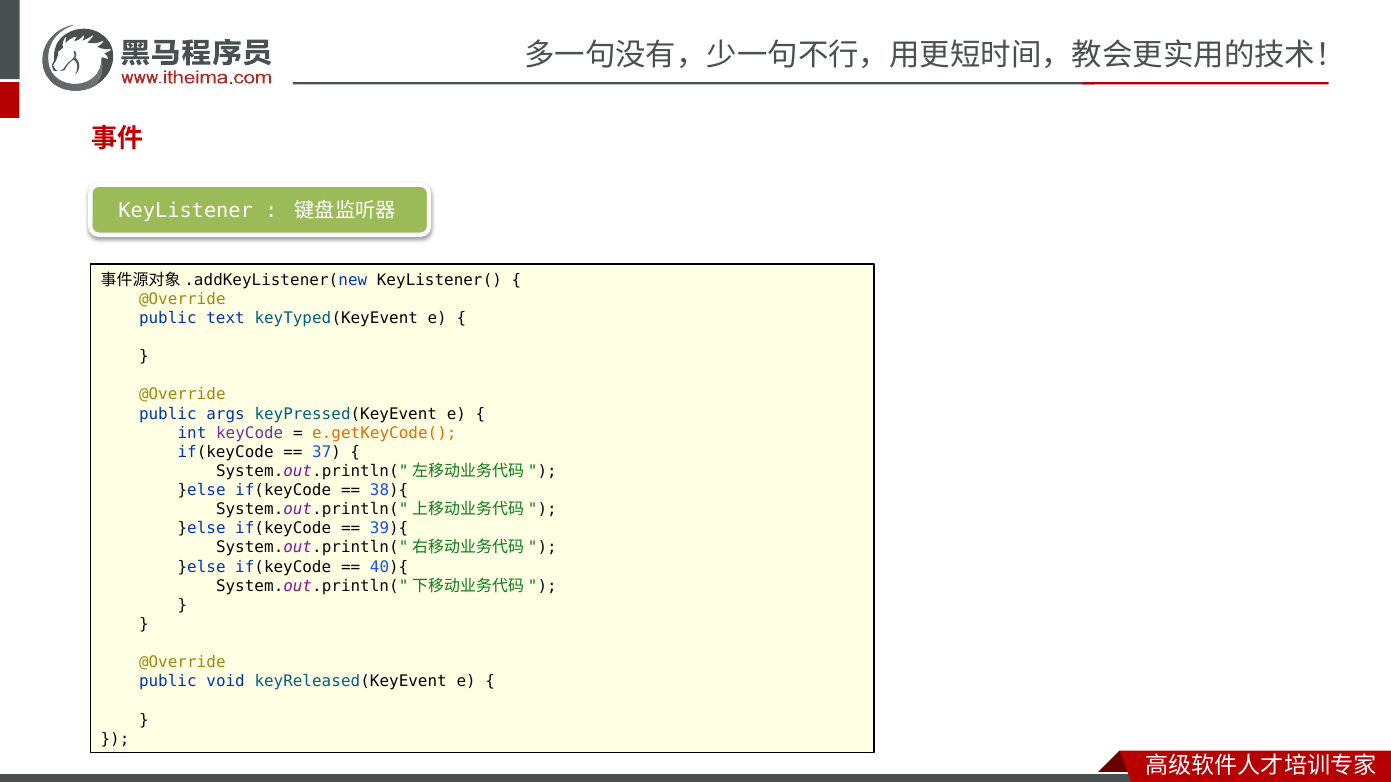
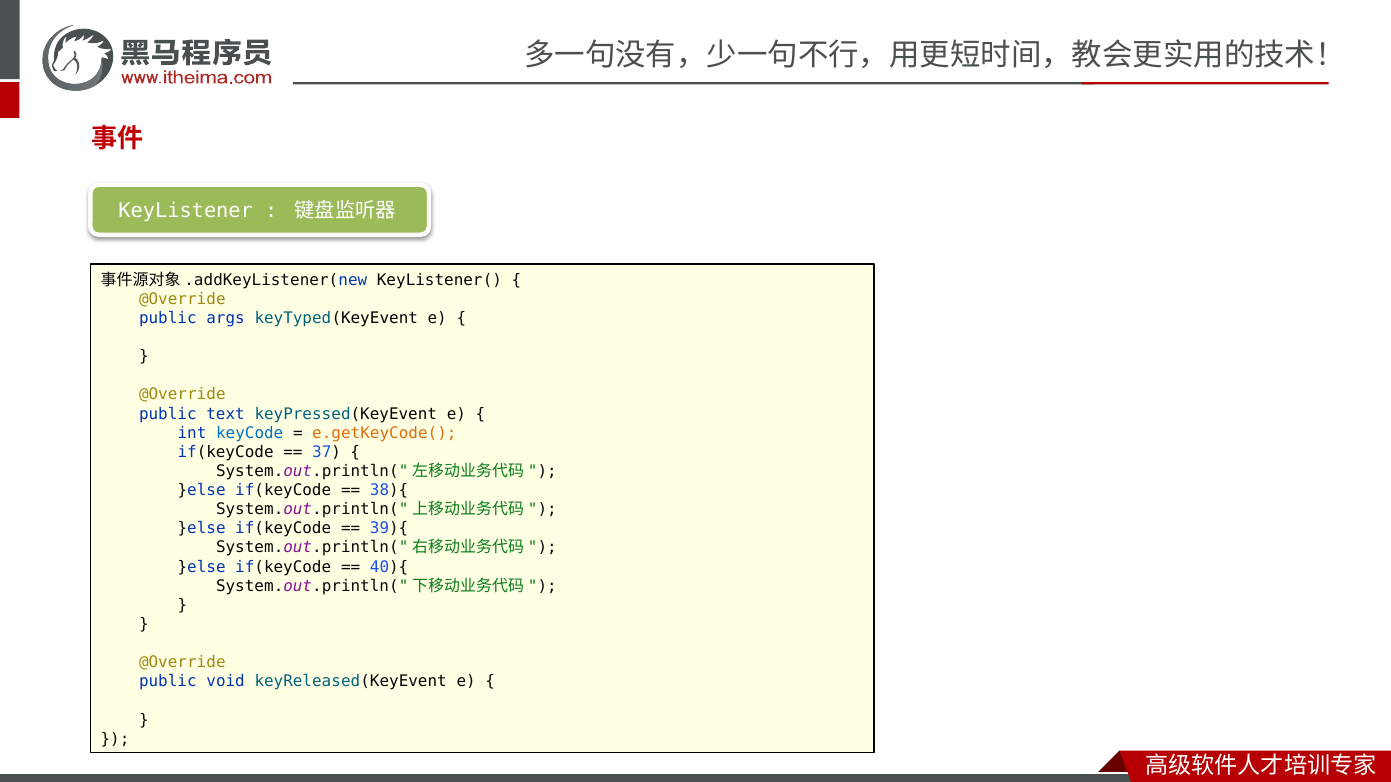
text: text -> args
args: args -> text
keyCode colour: purple -> blue
